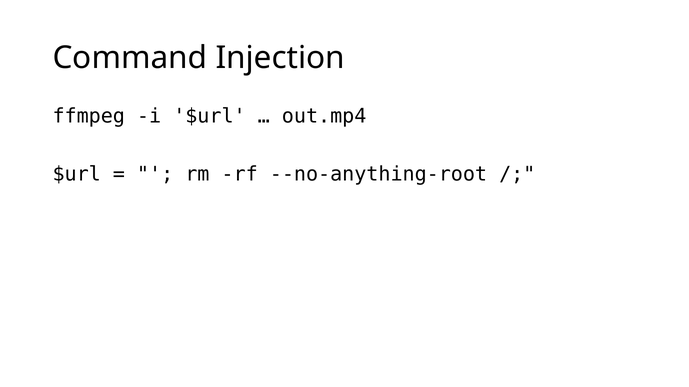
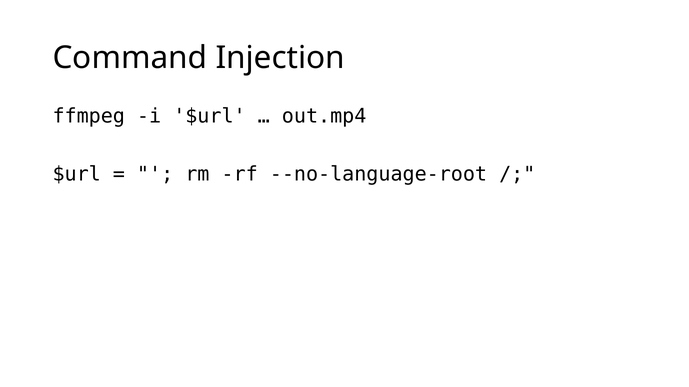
--no-anything-root: --no-anything-root -> --no-language-root
